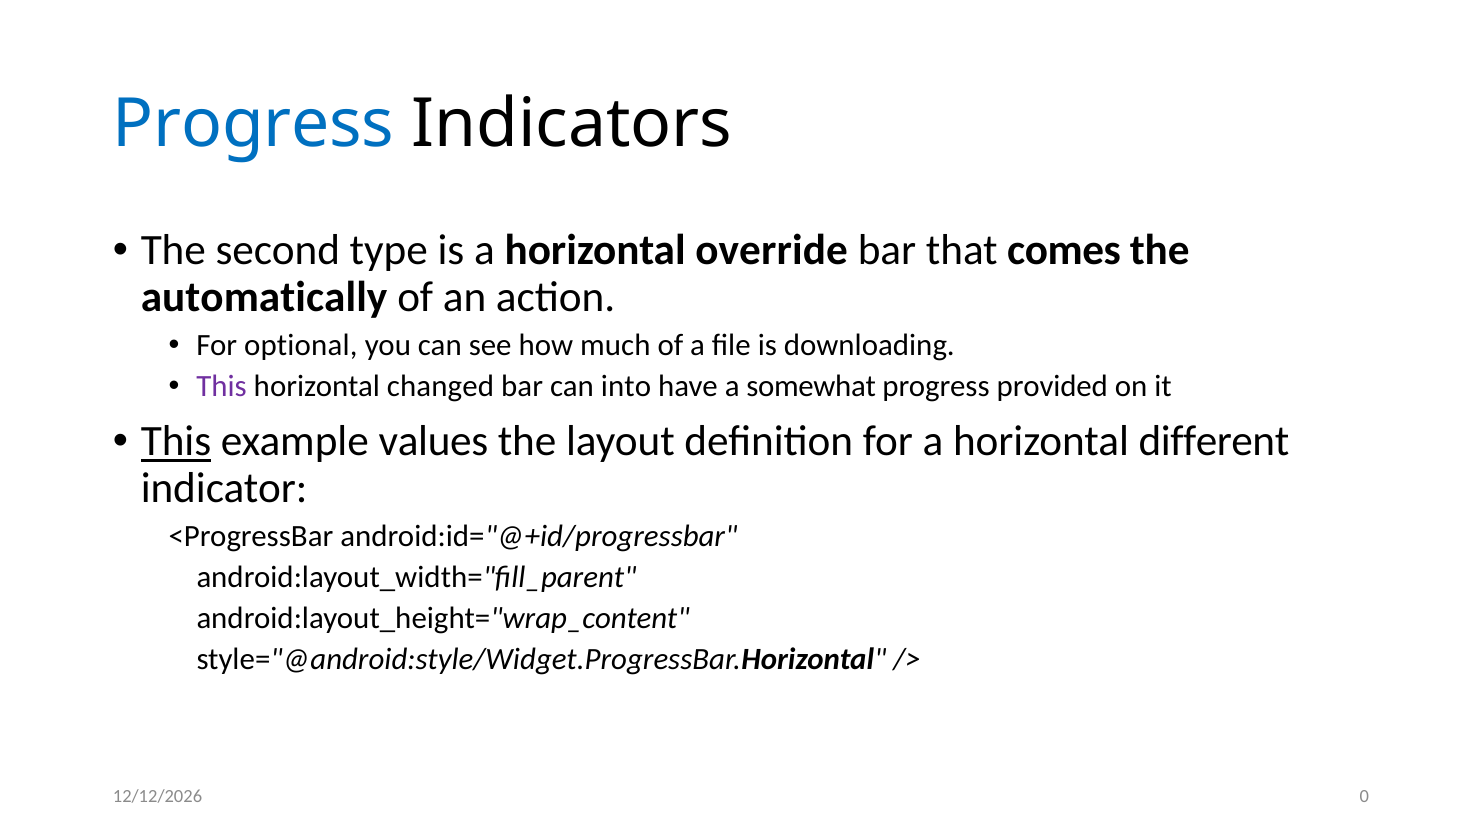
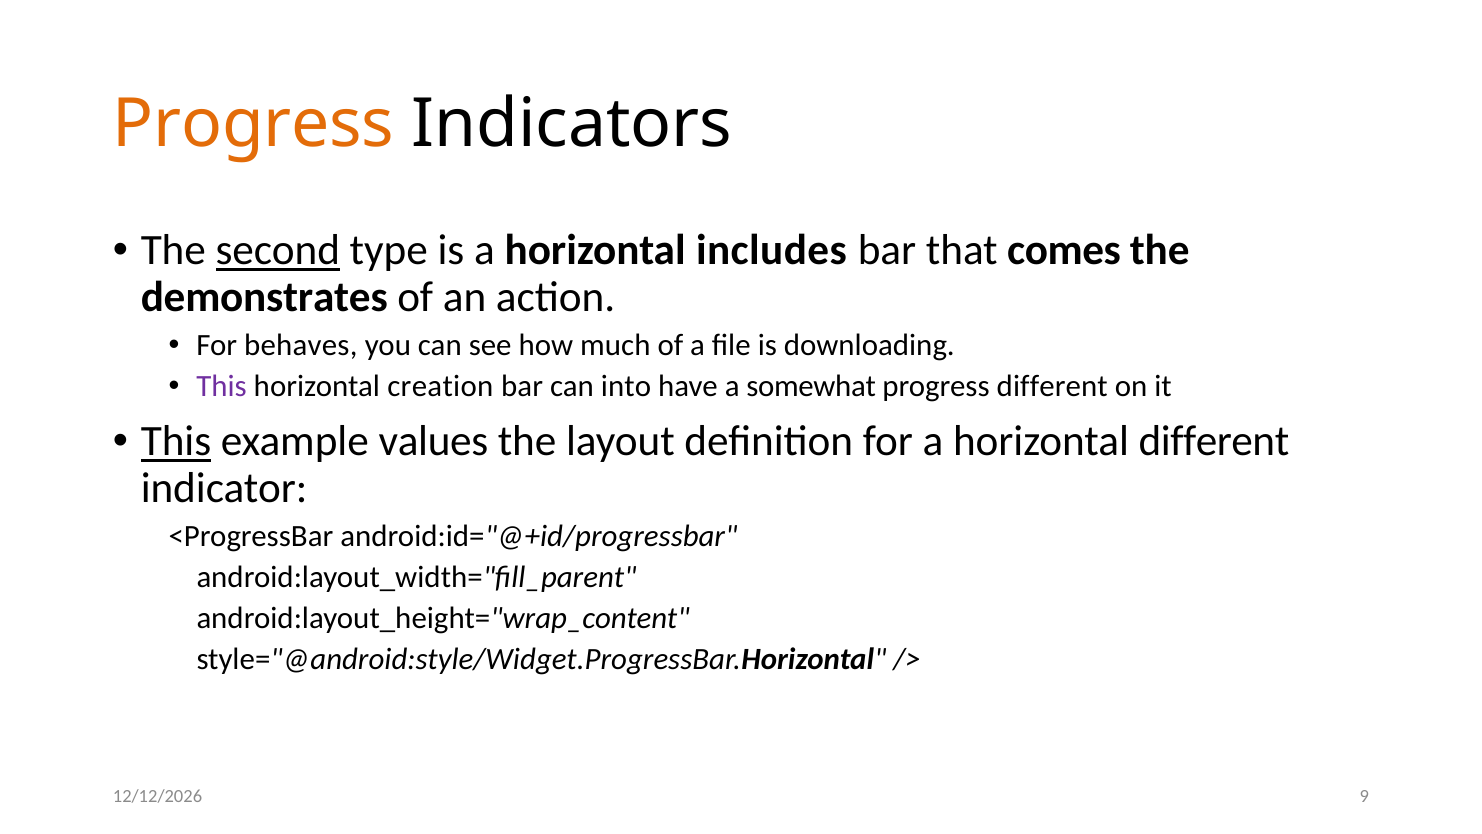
Progress at (254, 124) colour: blue -> orange
second underline: none -> present
override: override -> includes
automatically: automatically -> demonstrates
optional: optional -> behaves
changed: changed -> creation
progress provided: provided -> different
0: 0 -> 9
